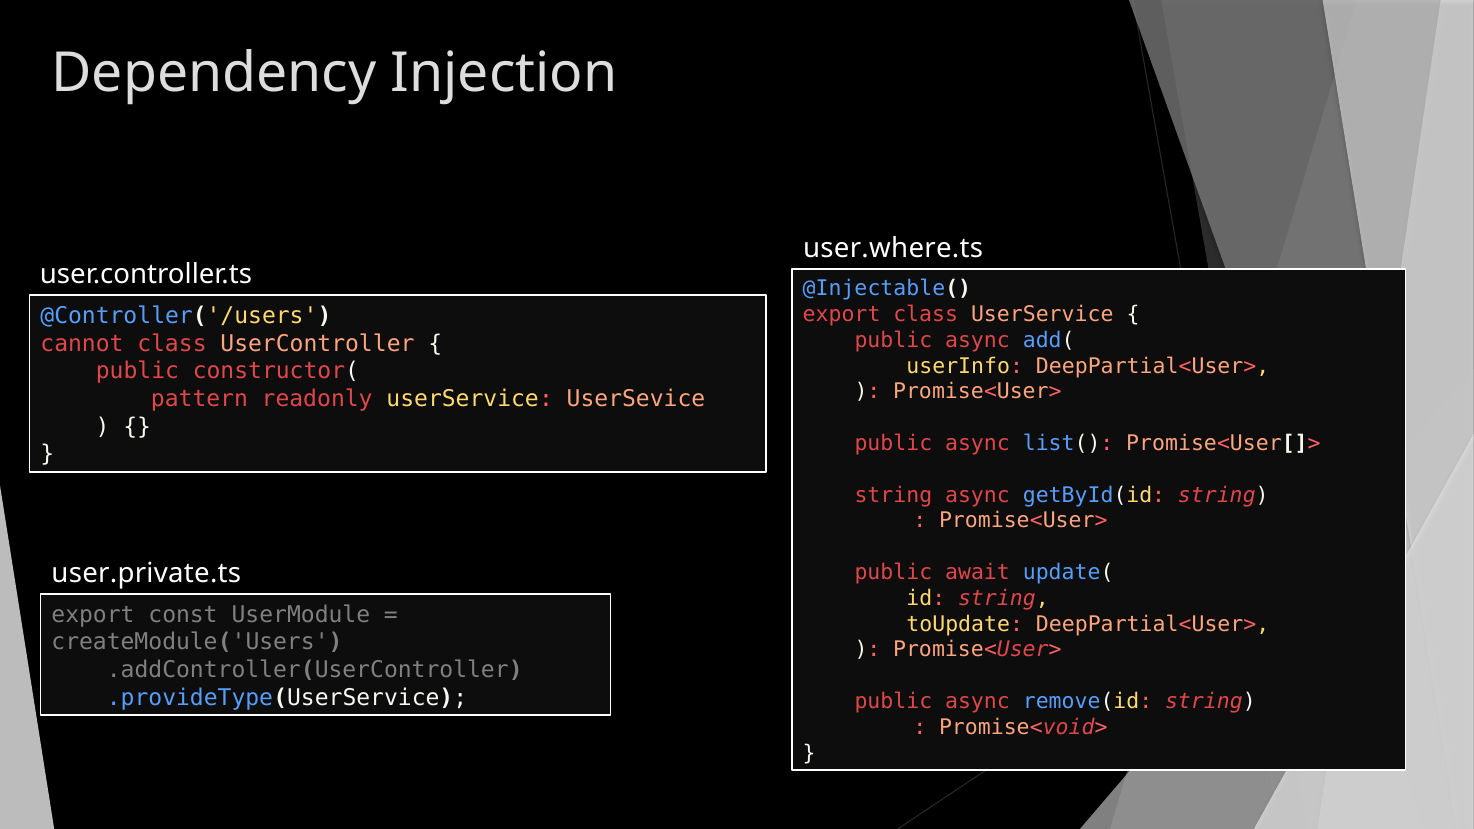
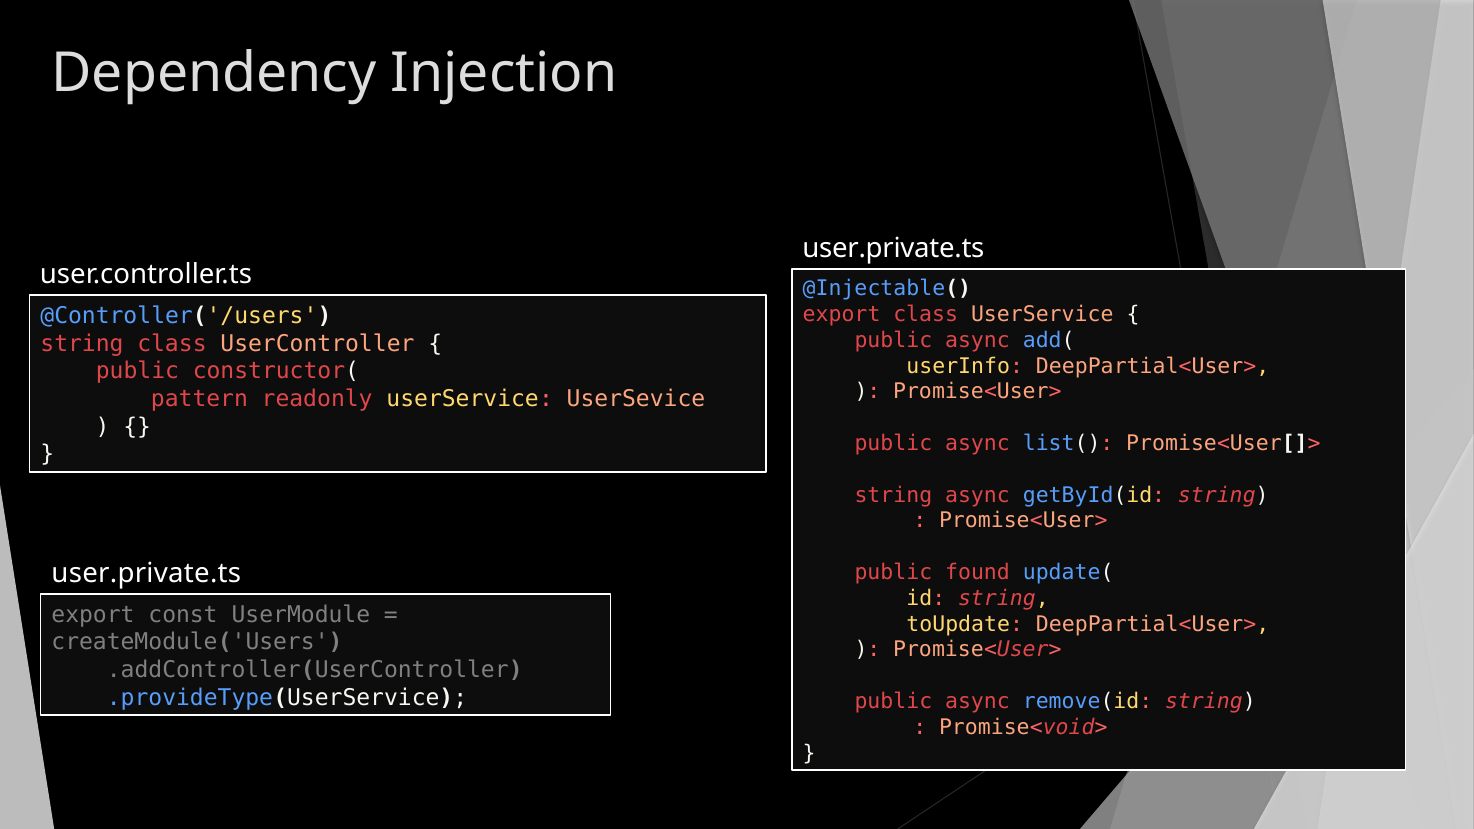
user.where.ts at (893, 248): user.where.ts -> user.private.ts
cannot at (82, 344): cannot -> string
await: await -> found
